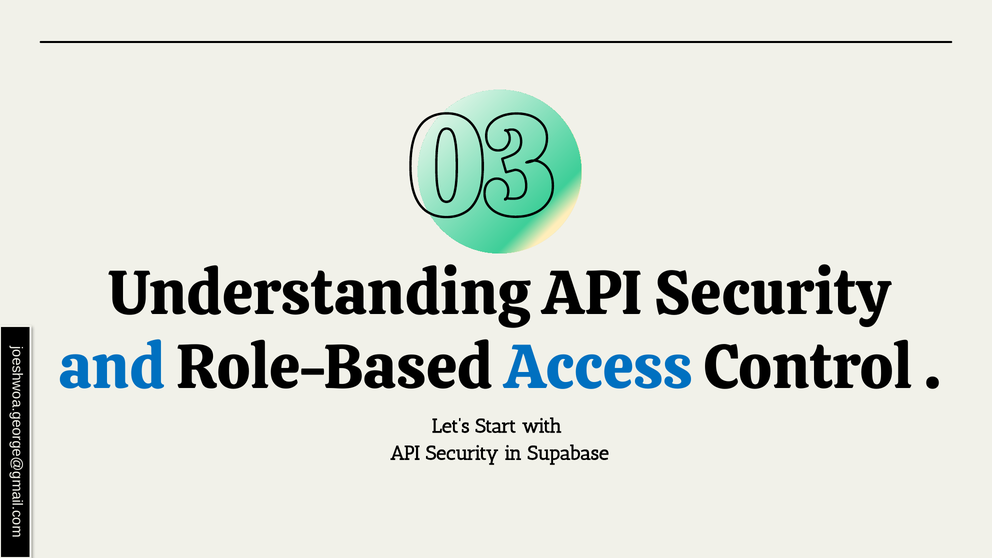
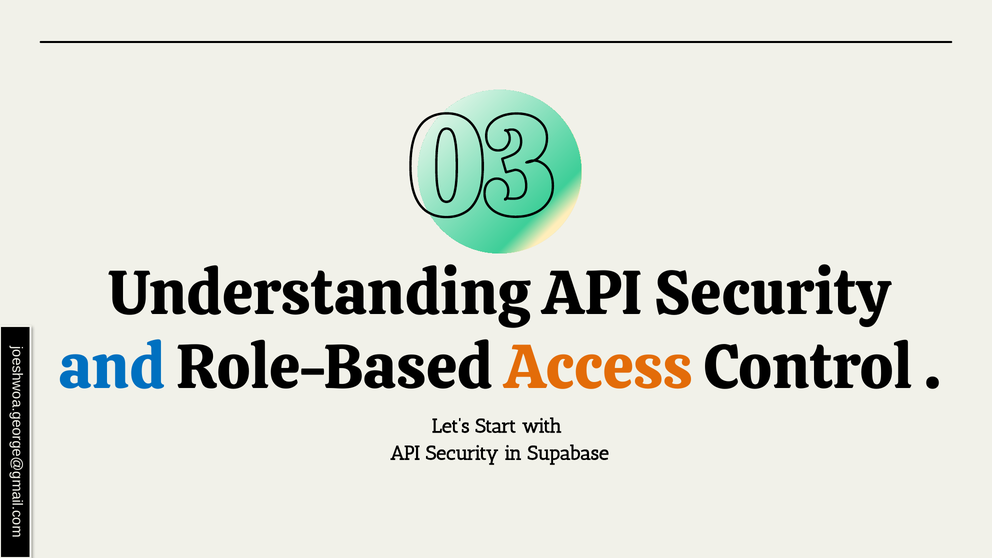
Access colour: blue -> orange
